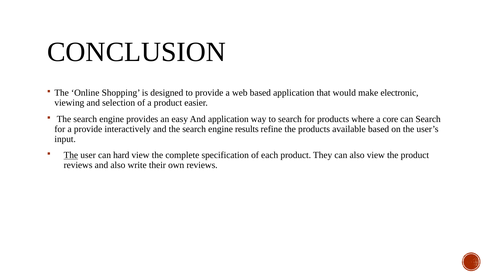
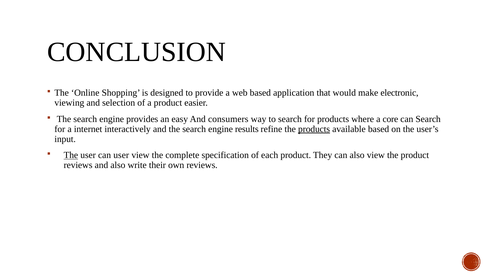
And application: application -> consumers
a provide: provide -> internet
products at (314, 129) underline: none -> present
can hard: hard -> user
